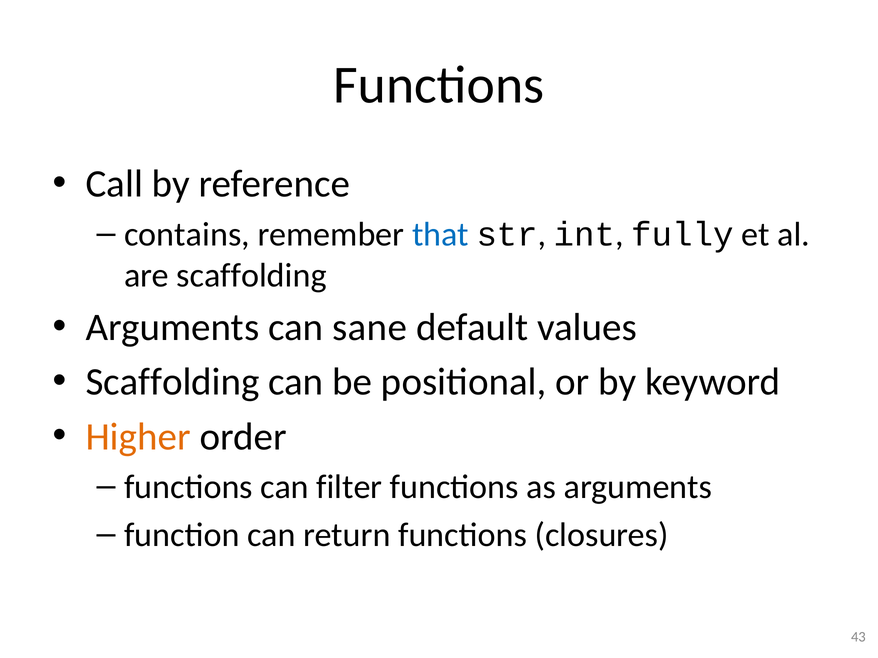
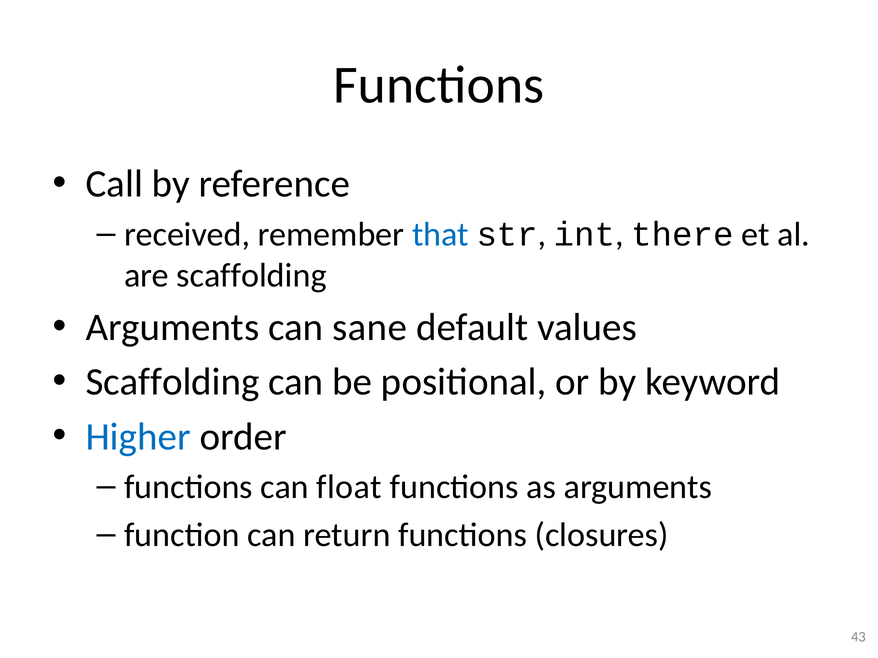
contains: contains -> received
fully: fully -> there
Higher colour: orange -> blue
filter: filter -> float
